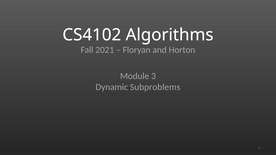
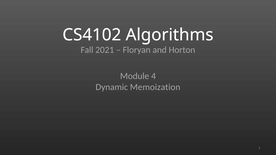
3: 3 -> 4
Subproblems: Subproblems -> Memoization
